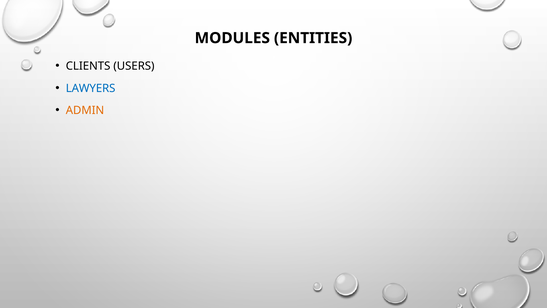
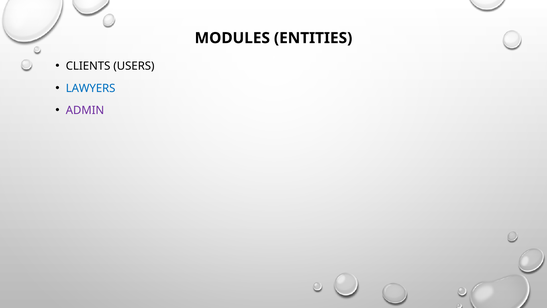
ADMIN colour: orange -> purple
